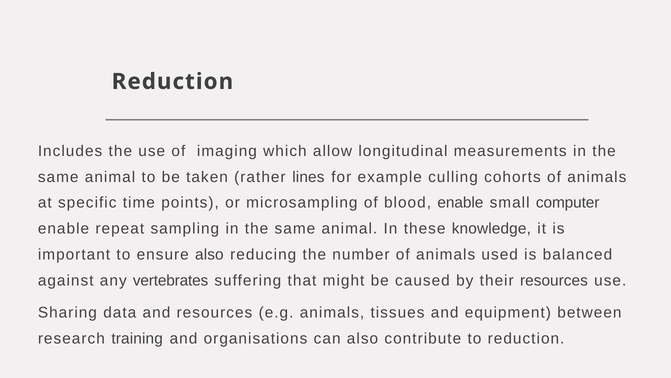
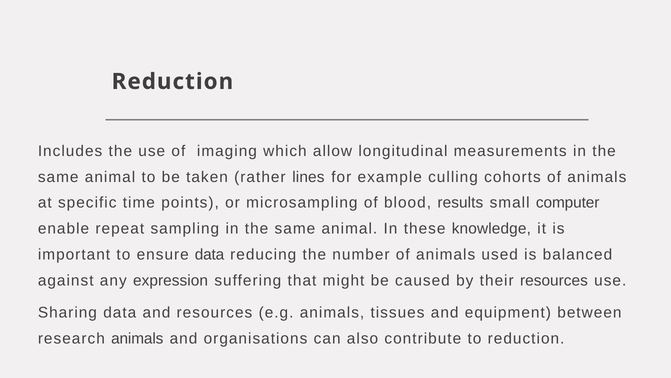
blood enable: enable -> results
ensure also: also -> data
vertebrates: vertebrates -> expression
research training: training -> animals
